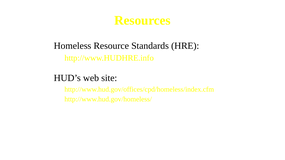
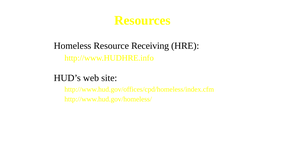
Standards: Standards -> Receiving
